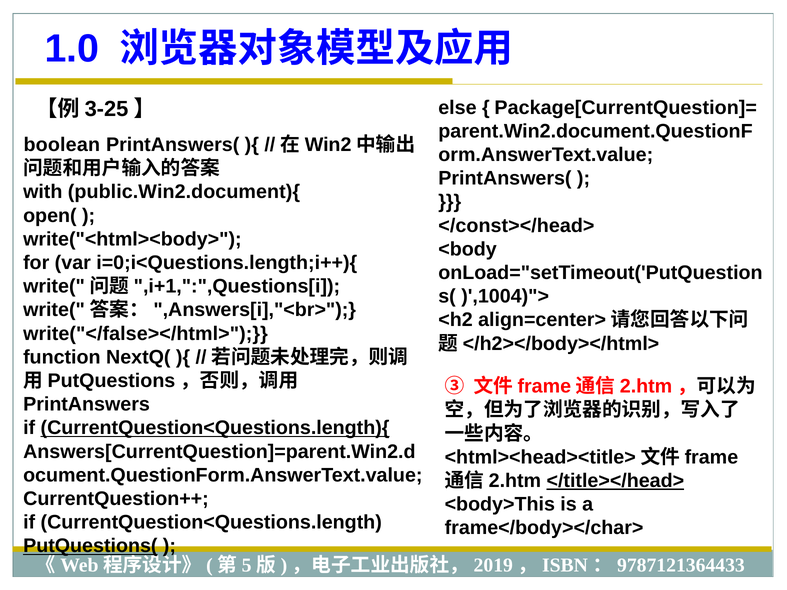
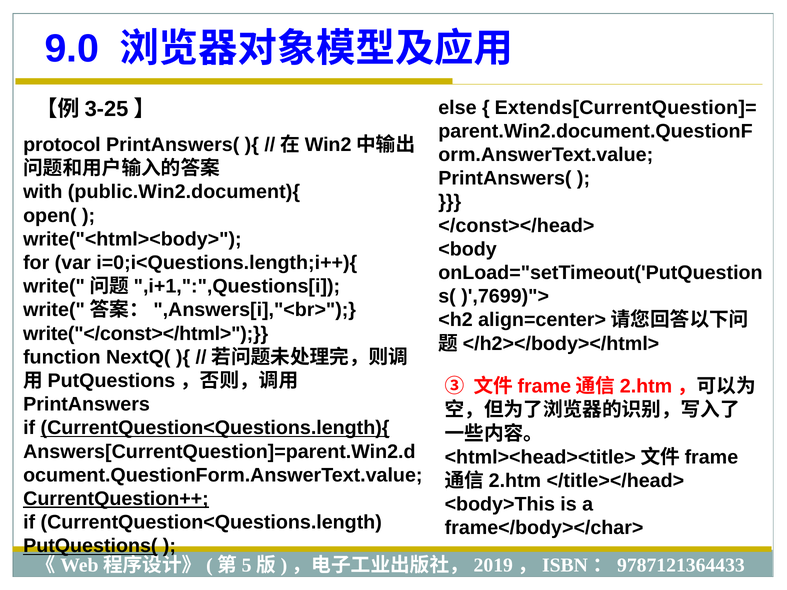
1.0: 1.0 -> 9.0
Package[CurrentQuestion]=: Package[CurrentQuestion]= -> Extends[CurrentQuestion]=
boolean: boolean -> protocol
)',1004)">: )',1004)"> -> )',7699)">
write("</false></html>: write("</false></html> -> write("</const></html>
</title></head> underline: present -> none
CurrentQuestion++ underline: none -> present
